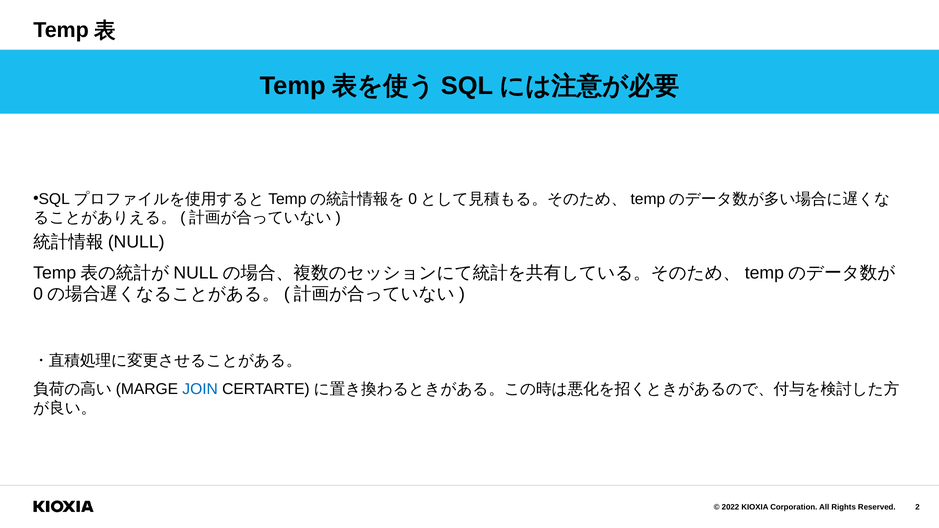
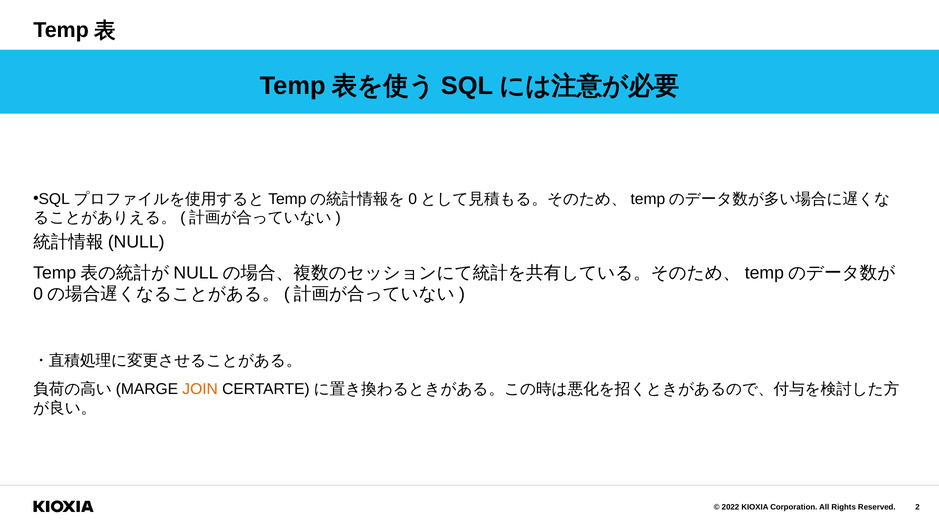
JOIN colour: blue -> orange
